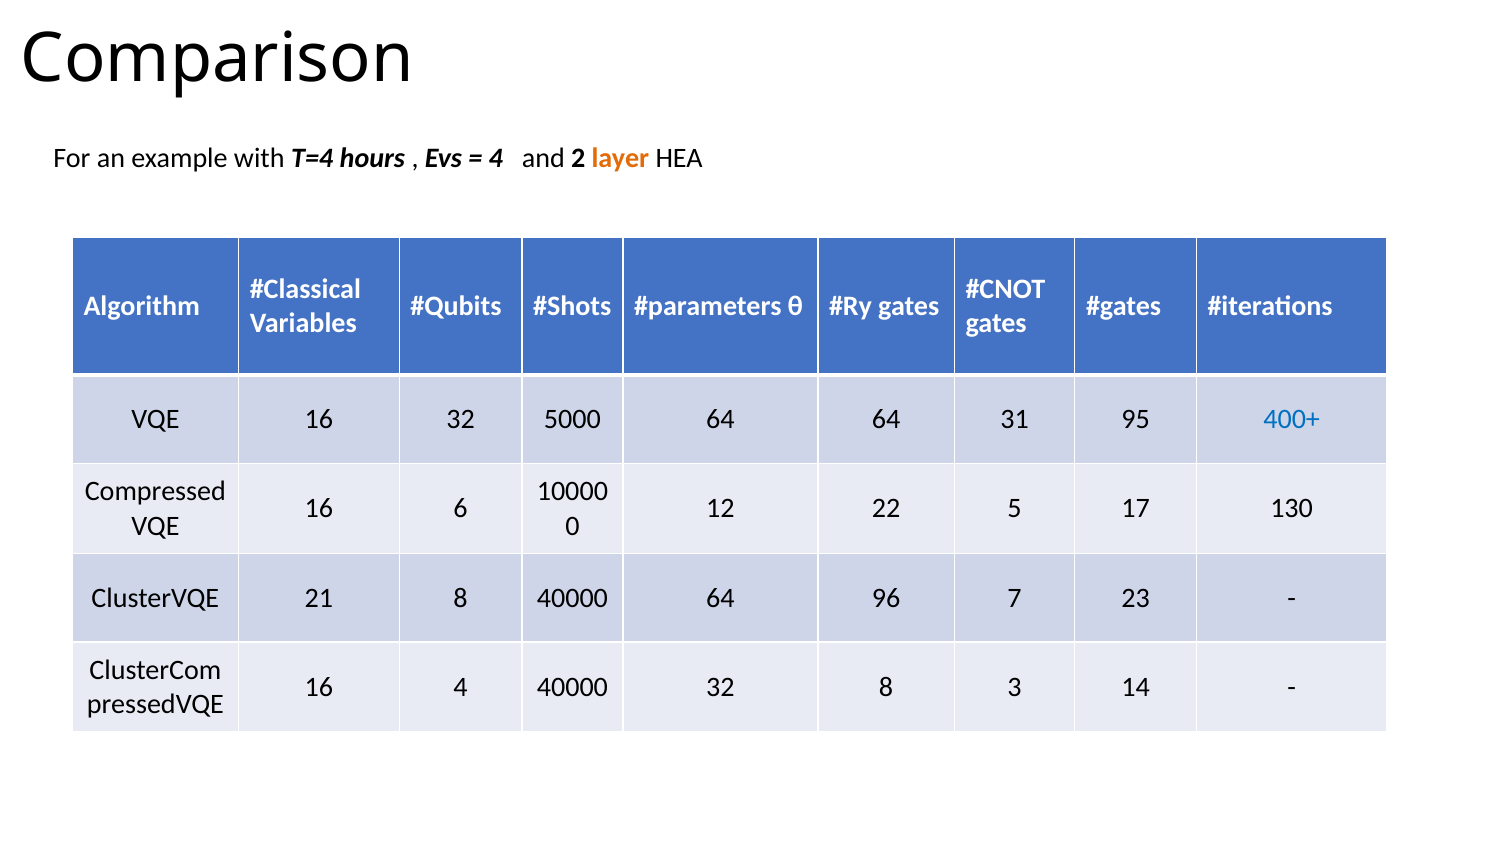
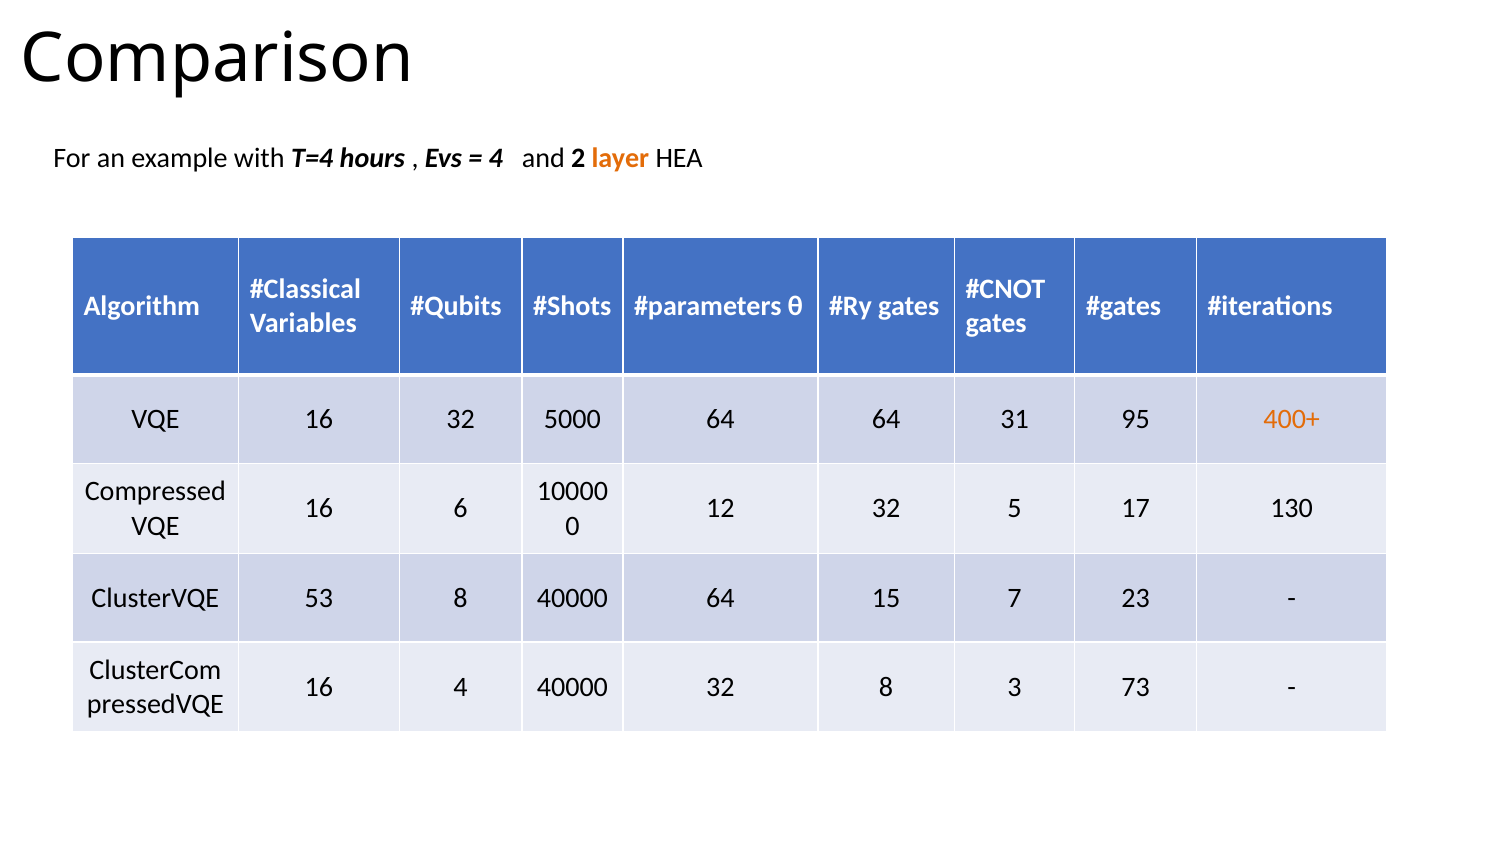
400+ colour: blue -> orange
12 22: 22 -> 32
21: 21 -> 53
96: 96 -> 15
14: 14 -> 73
